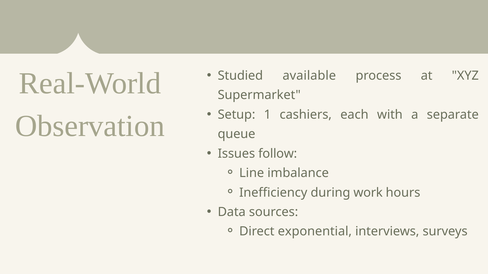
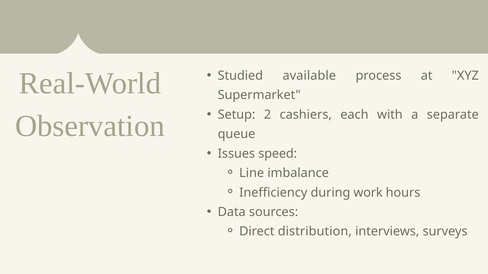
1: 1 -> 2
follow: follow -> speed
exponential: exponential -> distribution
